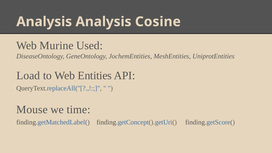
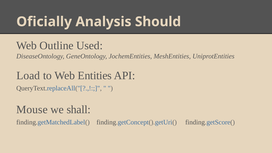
Analysis at (44, 22): Analysis -> Oficially
Cosine: Cosine -> Should
Murine: Murine -> Outline
time: time -> shall
